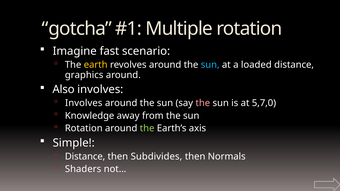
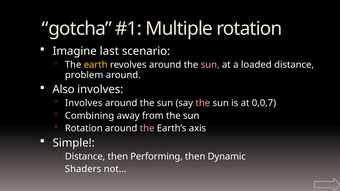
fast: fast -> last
sun at (210, 65) colour: light blue -> pink
graphics: graphics -> problem
5,7,0: 5,7,0 -> 0,0,7
Knowledge: Knowledge -> Combining
the at (147, 129) colour: light green -> pink
Subdivides: Subdivides -> Performing
Normals: Normals -> Dynamic
